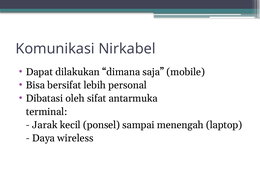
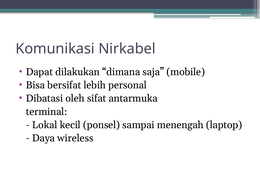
Jarak: Jarak -> Lokal
